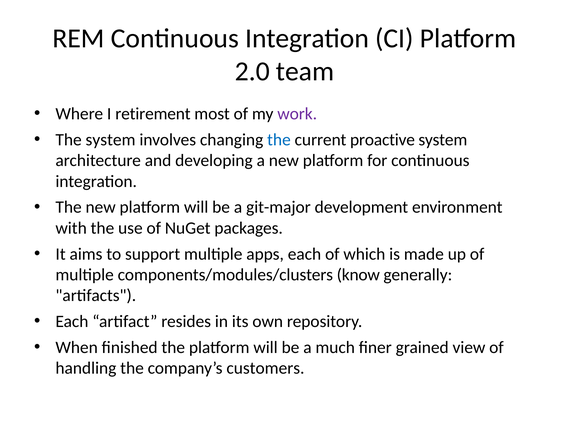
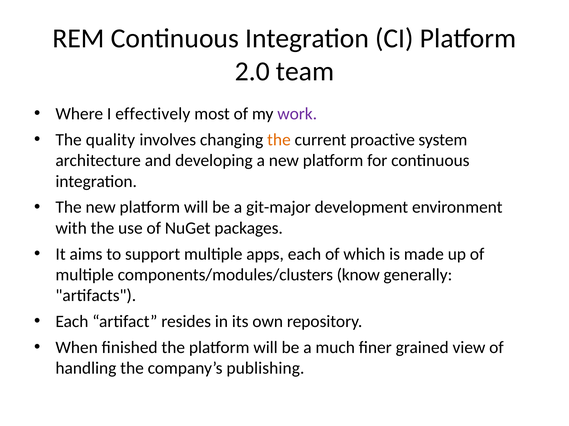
retirement: retirement -> effectively
The system: system -> quality
the at (279, 140) colour: blue -> orange
customers: customers -> publishing
